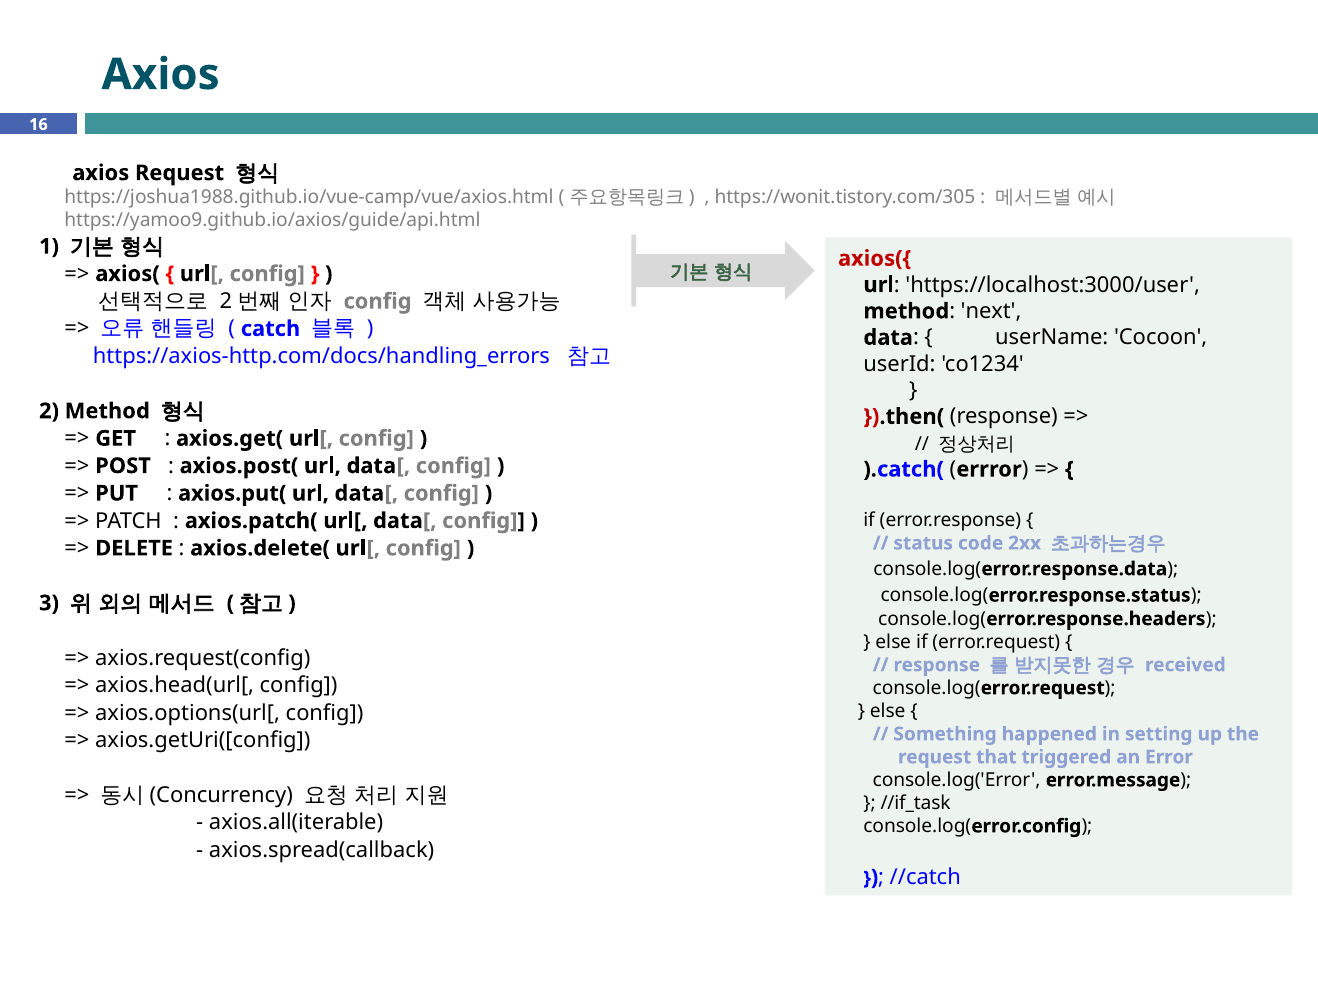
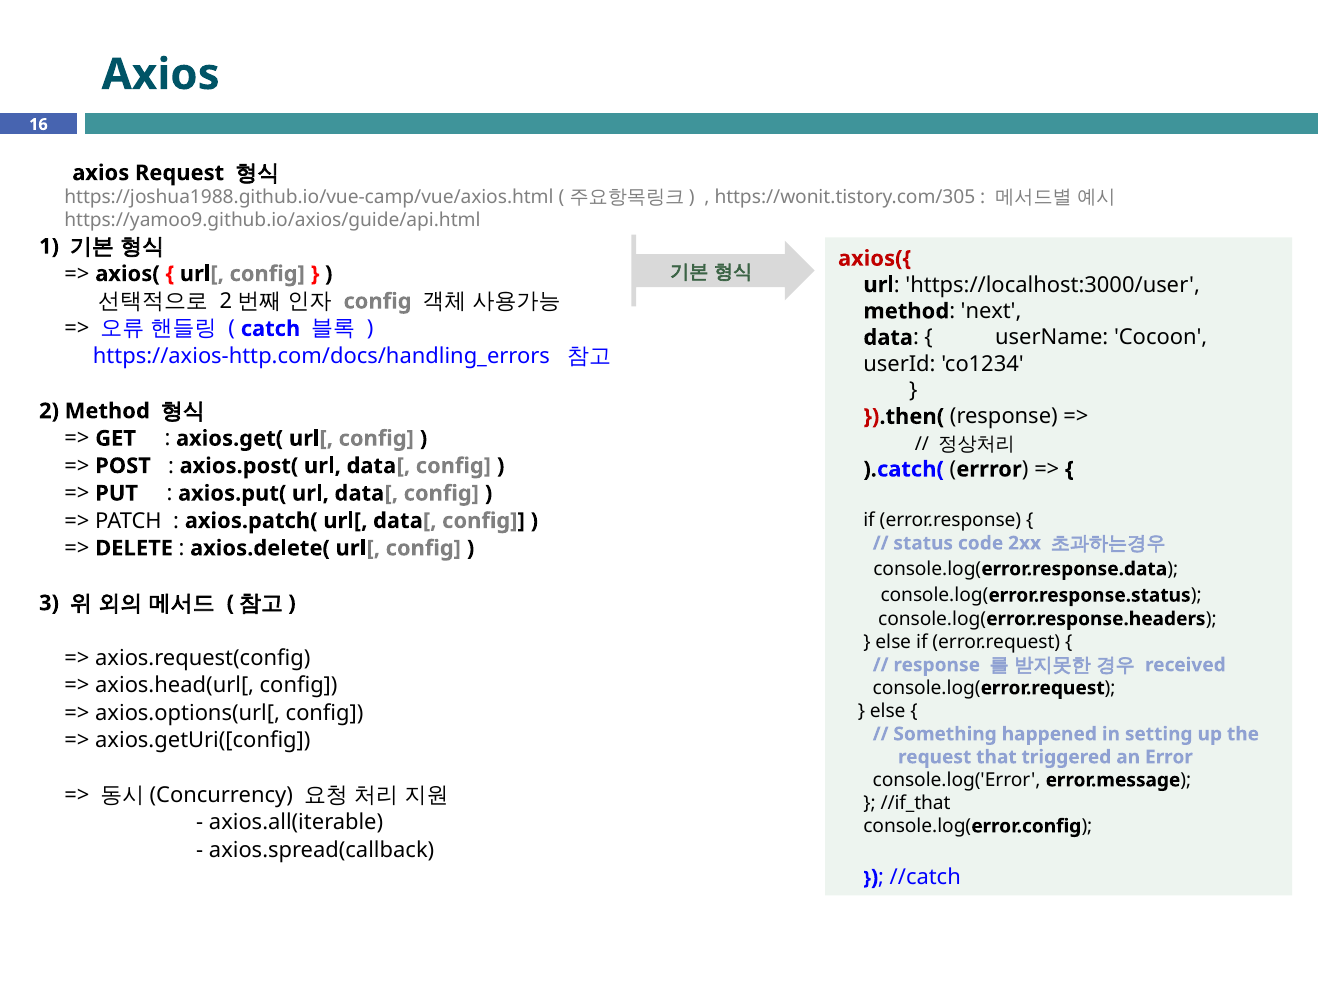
//if_task: //if_task -> //if_that
